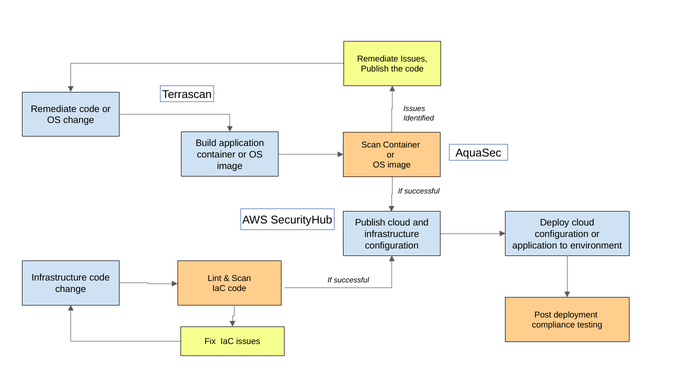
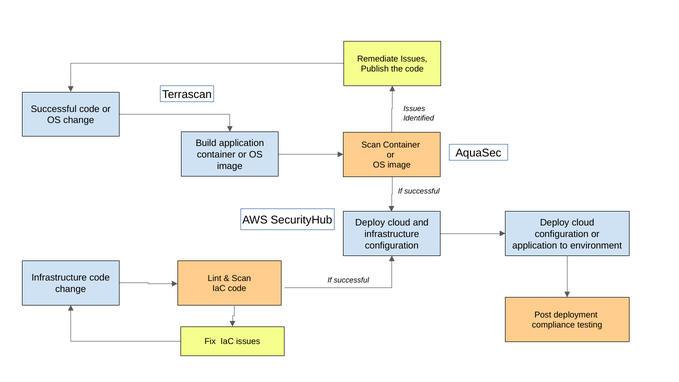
Remediate at (54, 109): Remediate -> Successful
Publish at (370, 223): Publish -> Deploy
